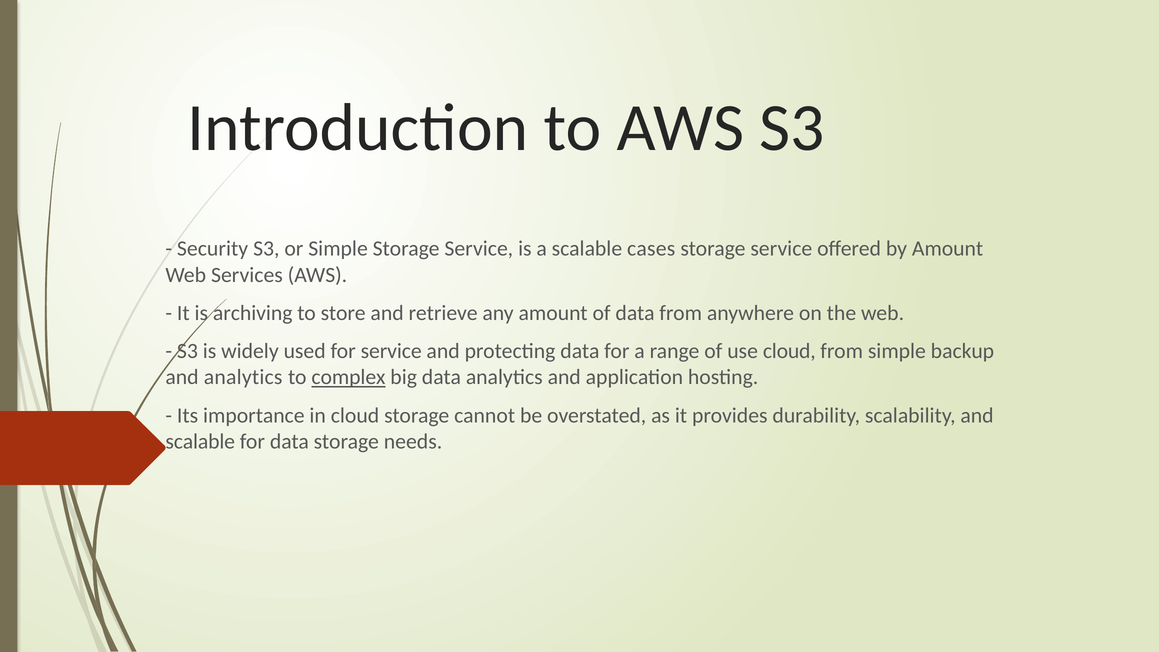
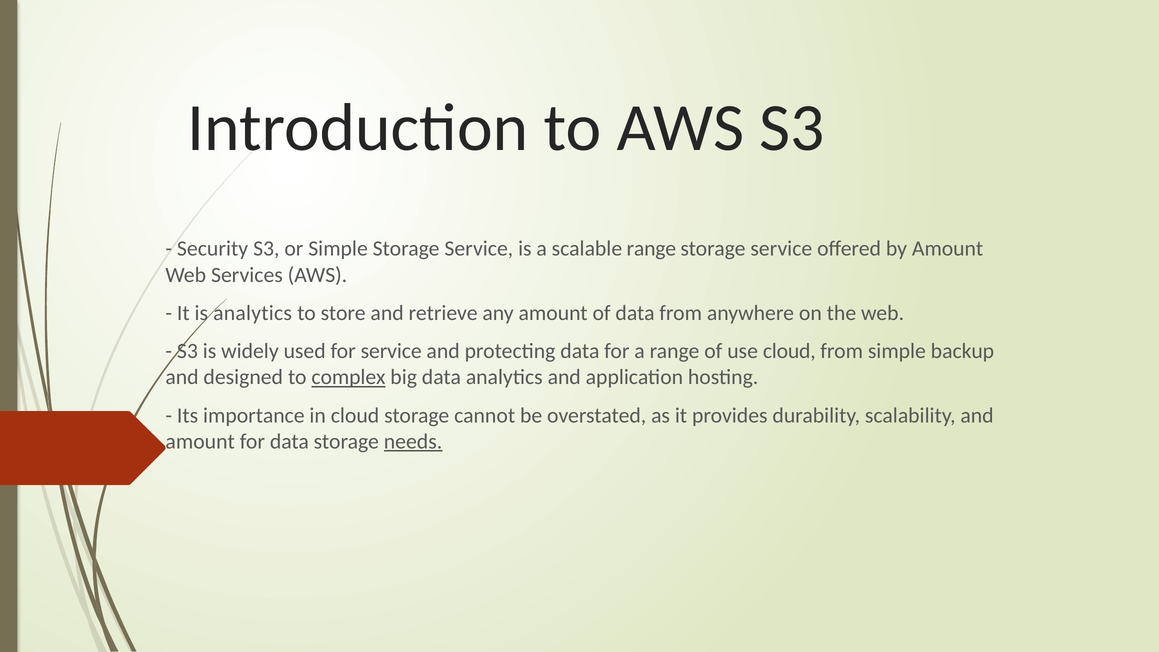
scalable cases: cases -> range
is archiving: archiving -> analytics
and analytics: analytics -> designed
scalable at (200, 441): scalable -> amount
needs underline: none -> present
